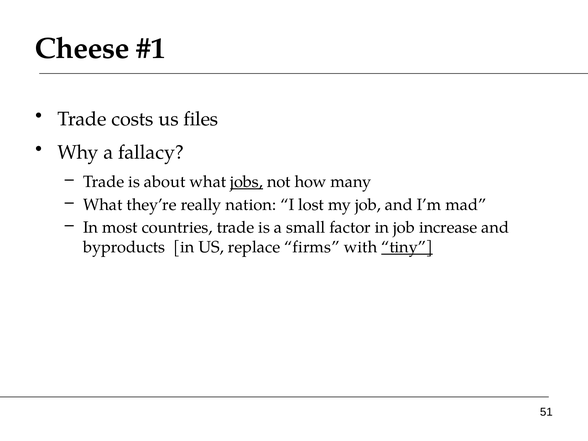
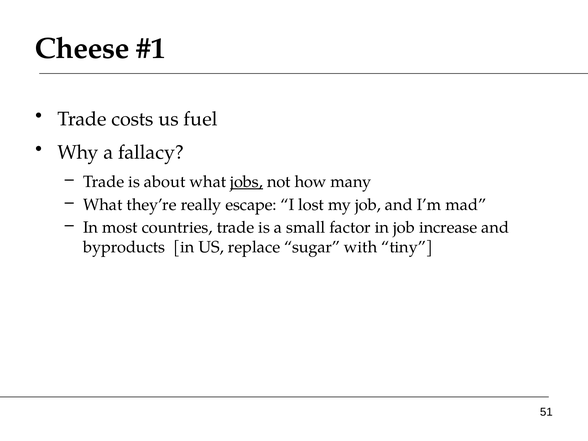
files: files -> fuel
nation: nation -> escape
firms: firms -> sugar
tiny underline: present -> none
